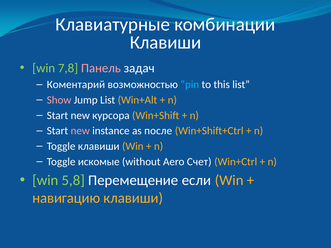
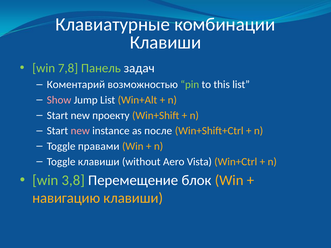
Панель colour: pink -> light green
pin colour: light blue -> light green
курсора: курсора -> проекту
Toggle клавиши: клавиши -> правами
Toggle искомые: искомые -> клавиши
Счет: Счет -> Vista
5,8: 5,8 -> 3,8
если: если -> блок
